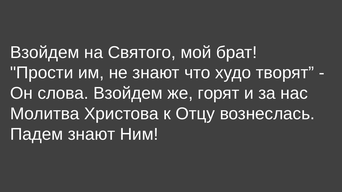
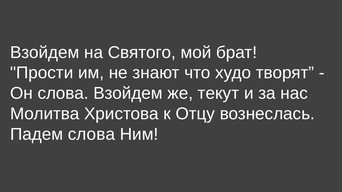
горят: горят -> текут
Падем знают: знают -> слова
